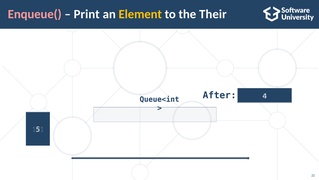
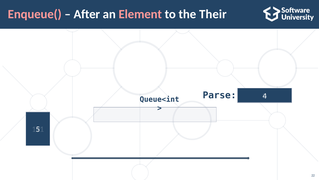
Print: Print -> After
Element colour: yellow -> pink
After: After -> Parse
